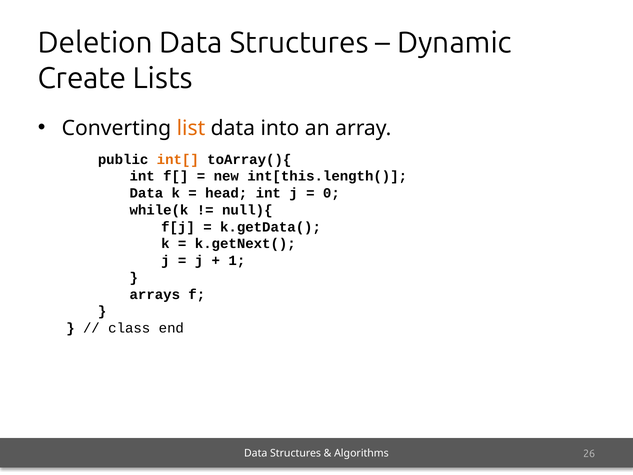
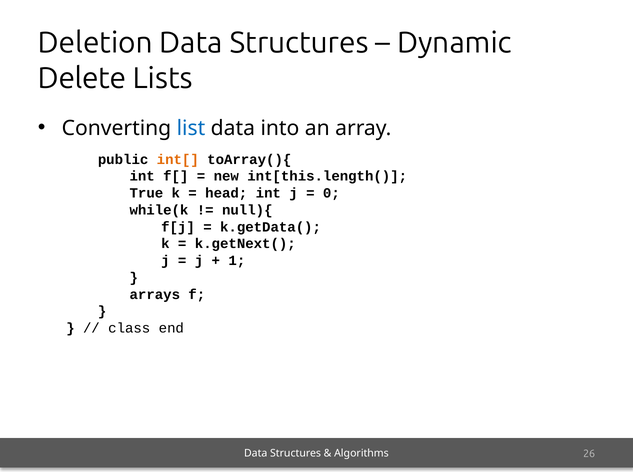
Create: Create -> Delete
list colour: orange -> blue
Data at (146, 193): Data -> True
